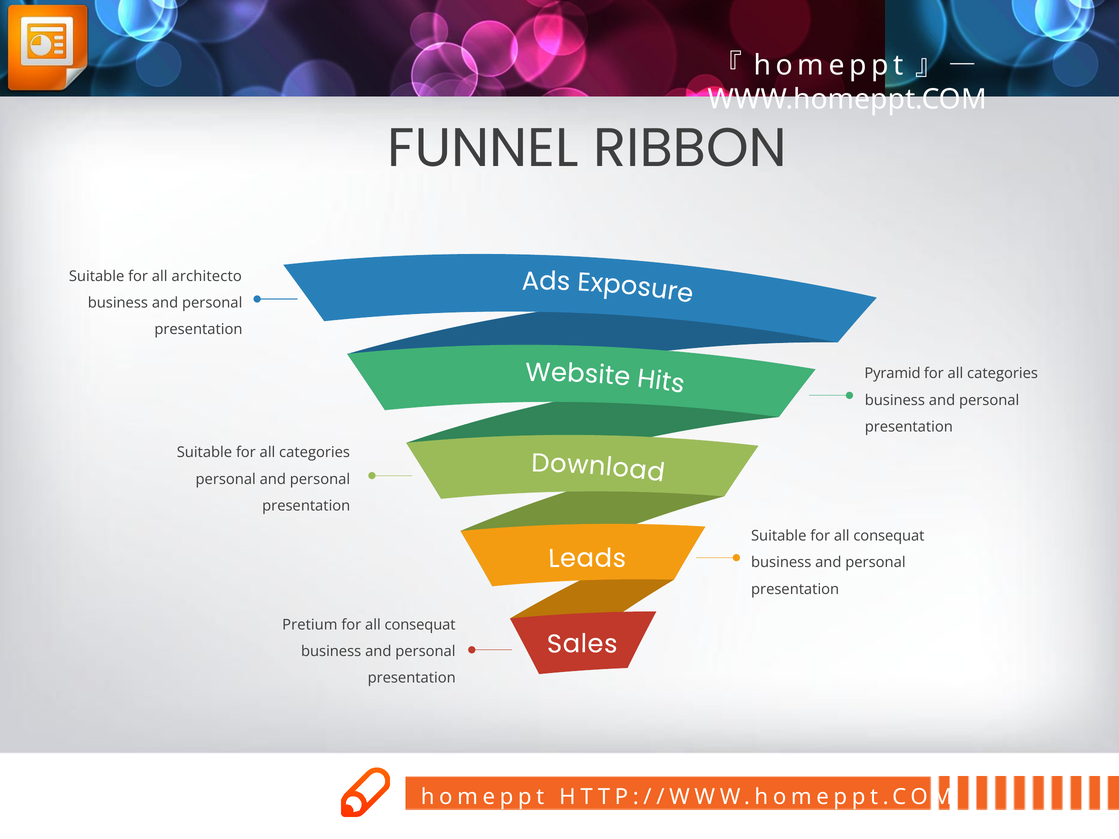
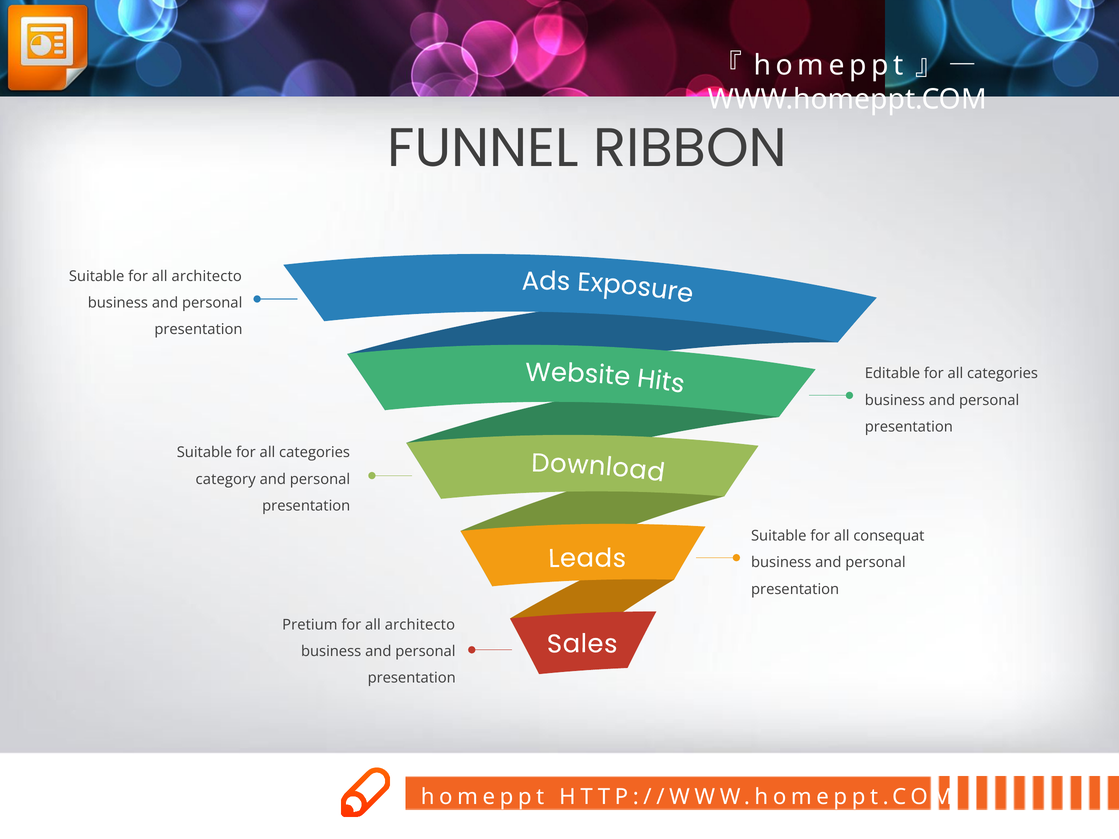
Pyramid: Pyramid -> Editable
personal at (226, 479): personal -> category
consequat at (420, 625): consequat -> architecto
